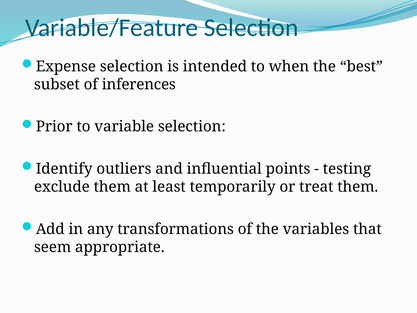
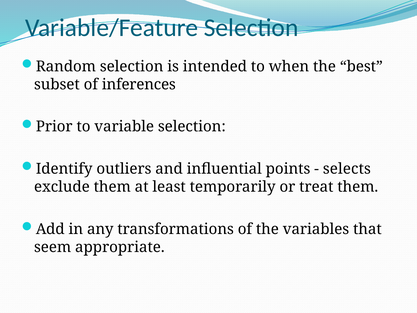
Expense: Expense -> Random
testing: testing -> selects
